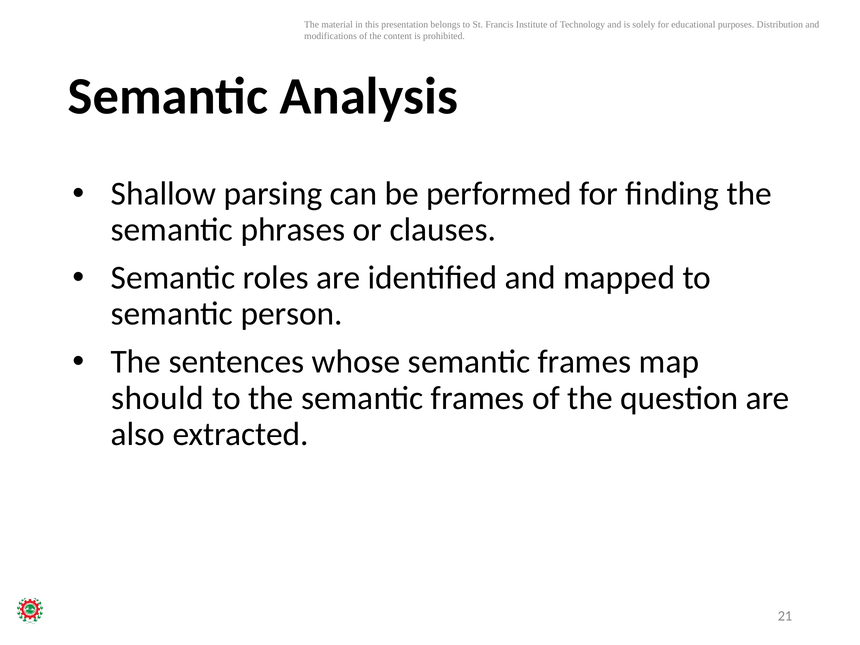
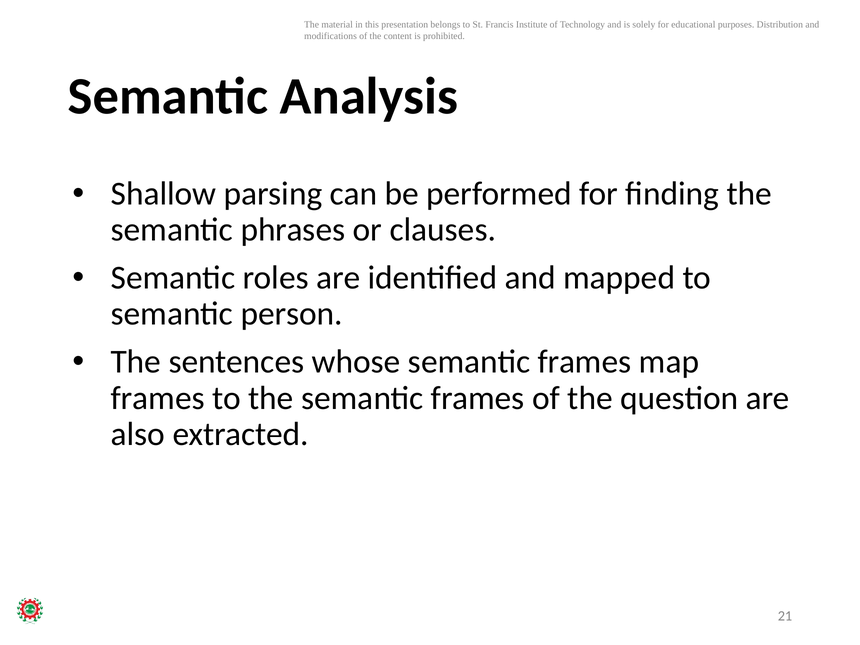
should at (158, 398): should -> frames
